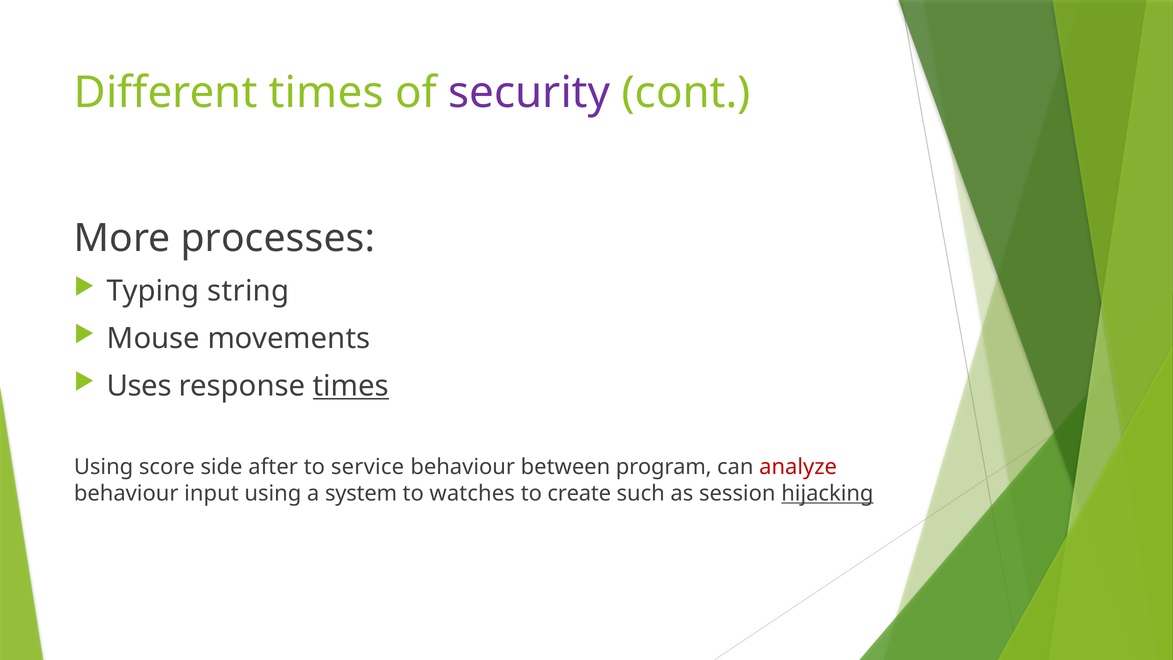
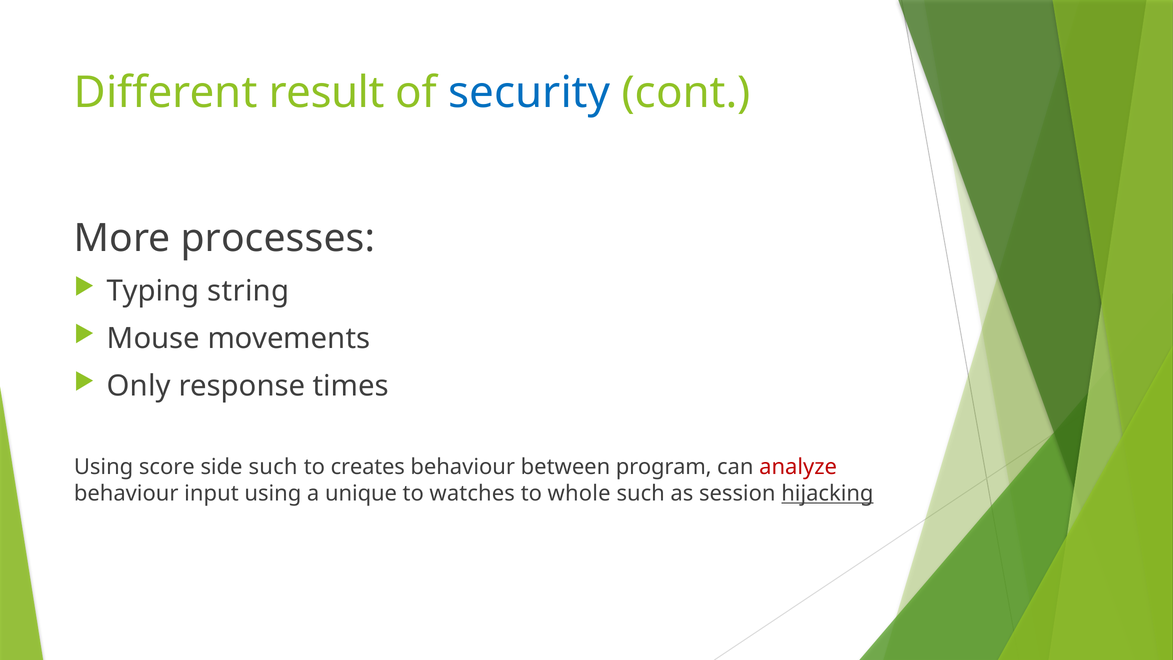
Different times: times -> result
security colour: purple -> blue
Uses: Uses -> Only
times at (351, 386) underline: present -> none
side after: after -> such
service: service -> creates
system: system -> unique
create: create -> whole
